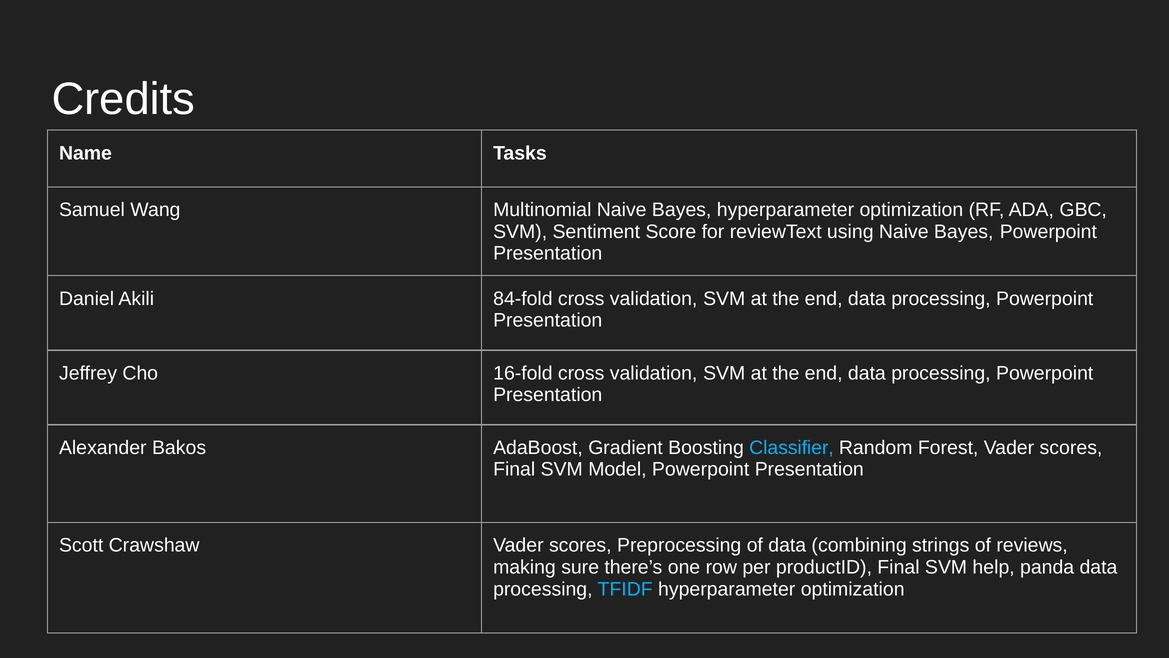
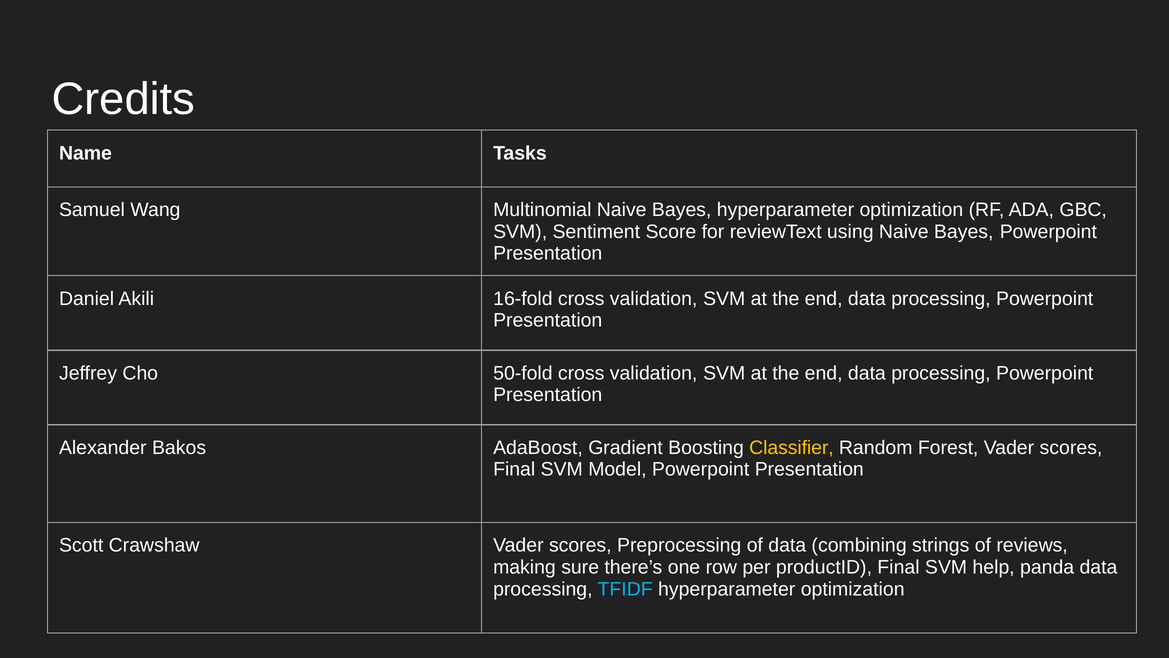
84-fold: 84-fold -> 16-fold
16-fold: 16-fold -> 50-fold
Classifier colour: light blue -> yellow
